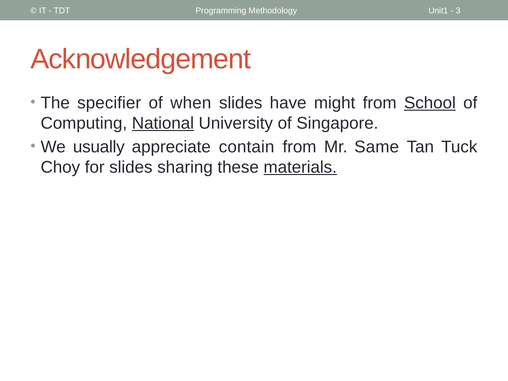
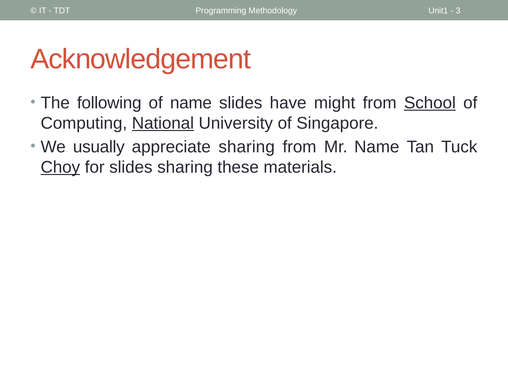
specifier: specifier -> following
of when: when -> name
appreciate contain: contain -> sharing
Mr Same: Same -> Name
Choy underline: none -> present
materials underline: present -> none
